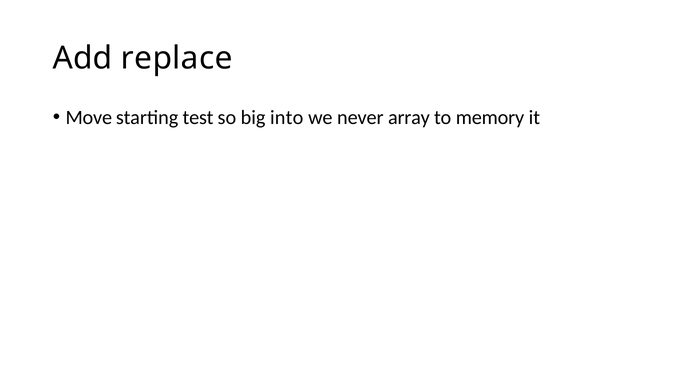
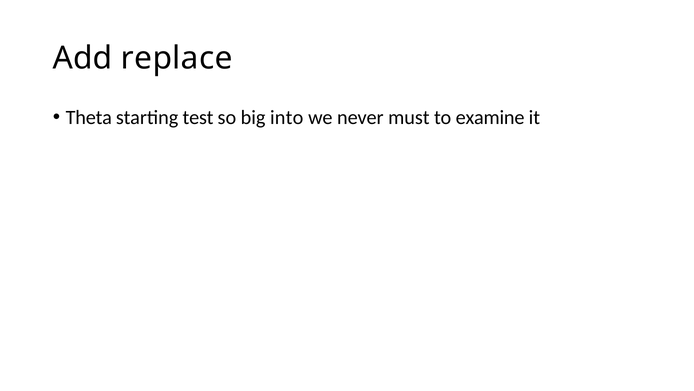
Move: Move -> Theta
array: array -> must
memory: memory -> examine
